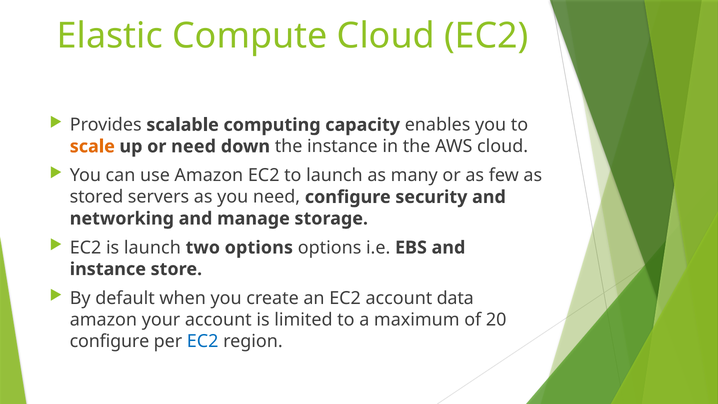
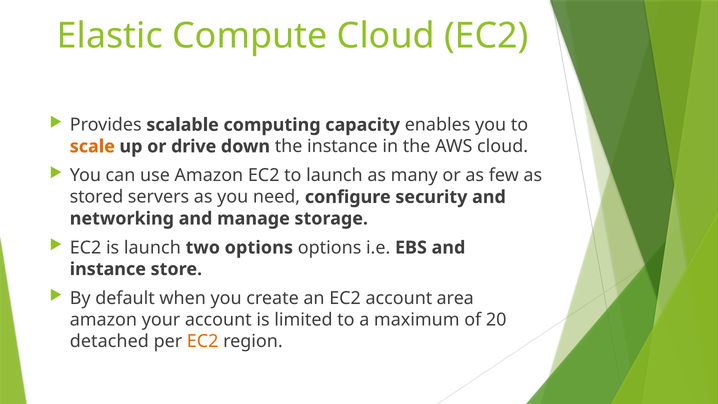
or need: need -> drive
data: data -> area
configure at (109, 341): configure -> detached
EC2 at (203, 341) colour: blue -> orange
